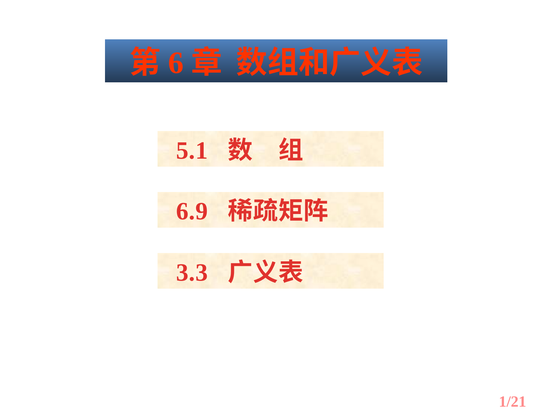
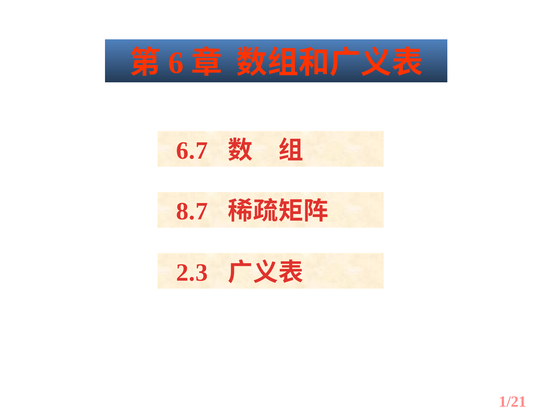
5.1: 5.1 -> 6.7
6.9: 6.9 -> 8.7
3.3: 3.3 -> 2.3
